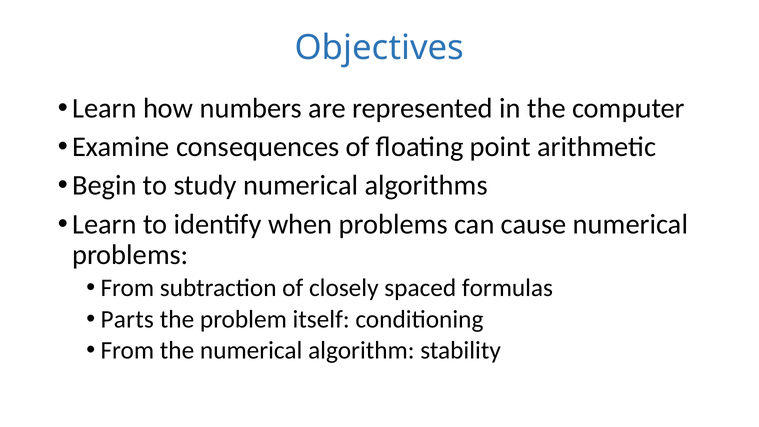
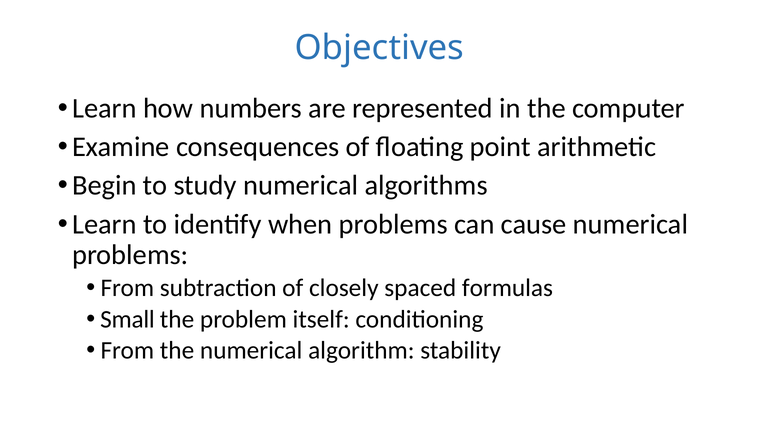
Parts: Parts -> Small
